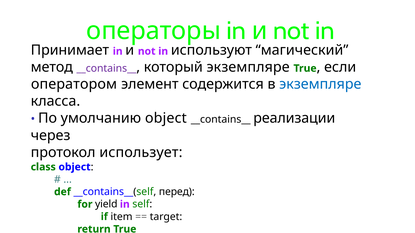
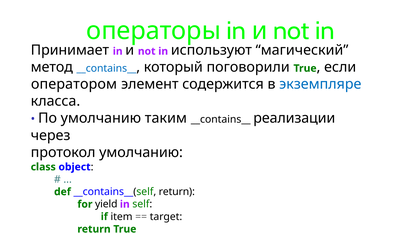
__contains__ at (106, 68) colour: purple -> blue
который экземпляре: экземпляре -> поговорили
умолчанию object: object -> таким
протокол использует: использует -> умолчанию
__contains__(self перед: перед -> return
